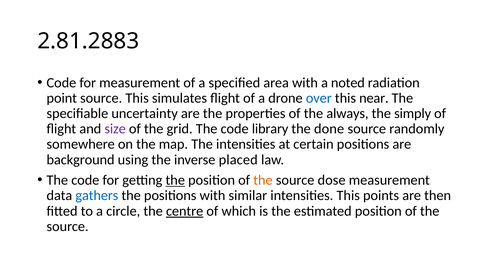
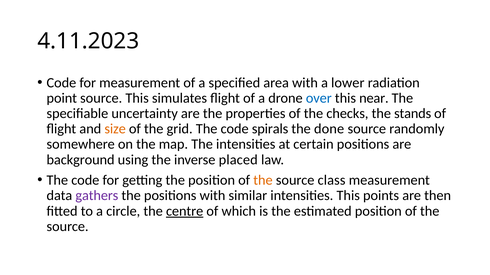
2.81.2883: 2.81.2883 -> 4.11.2023
noted: noted -> lower
always: always -> checks
simply: simply -> stands
size colour: purple -> orange
library: library -> spirals
the at (175, 181) underline: present -> none
dose: dose -> class
gathers colour: blue -> purple
